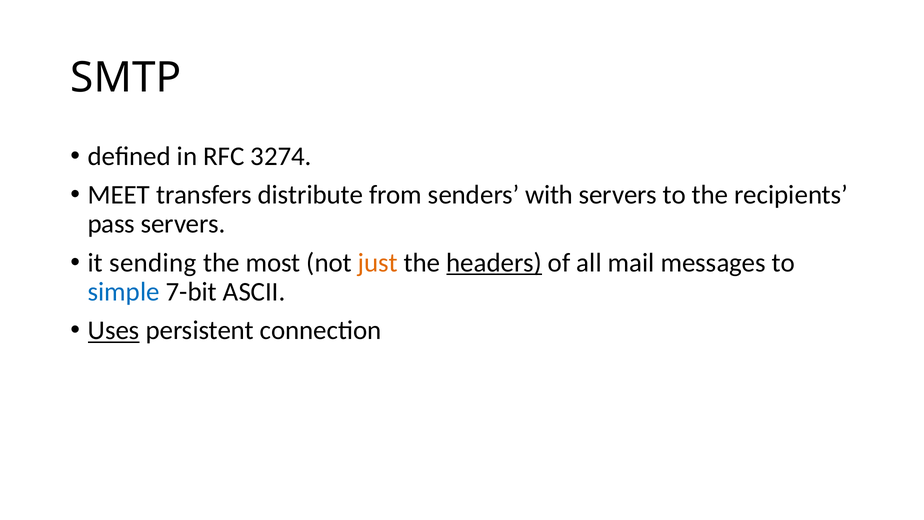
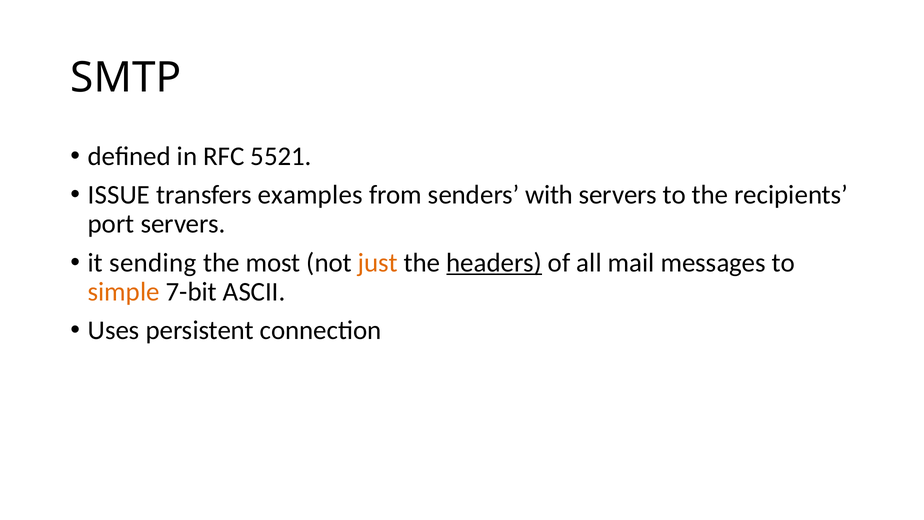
3274: 3274 -> 5521
MEET: MEET -> ISSUE
distribute: distribute -> examples
pass: pass -> port
simple colour: blue -> orange
Uses underline: present -> none
